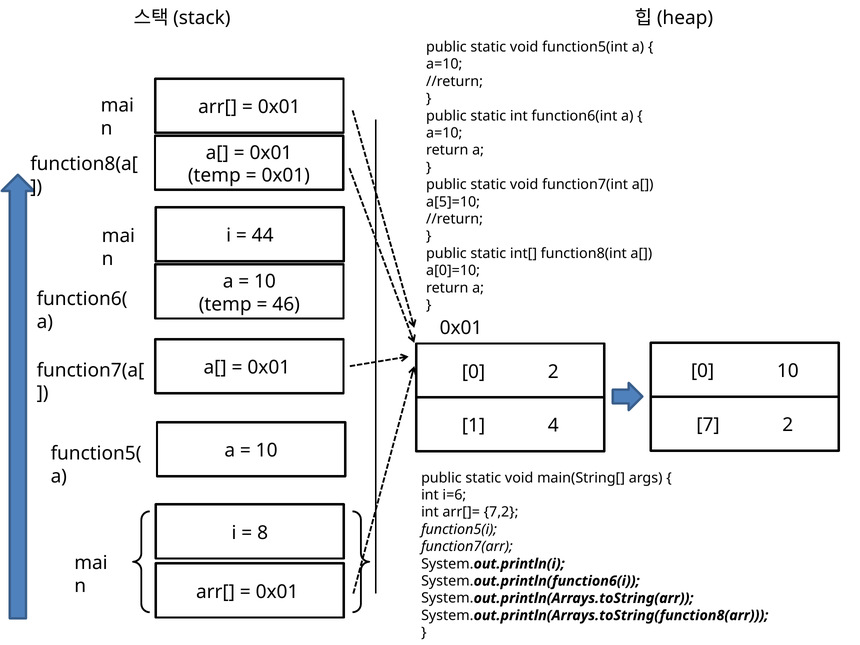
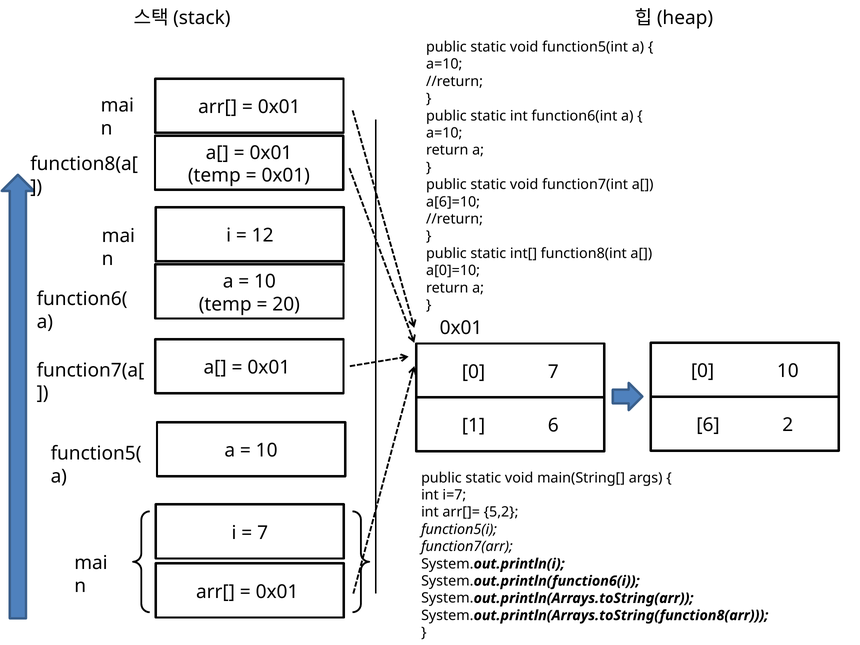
a[5]=10: a[5]=10 -> a[6]=10
44: 44 -> 12
46: 46 -> 20
0 2: 2 -> 7
7 at (708, 425): 7 -> 6
1 4: 4 -> 6
i=6: i=6 -> i=7
7,2: 7,2 -> 5,2
8 at (263, 533): 8 -> 7
